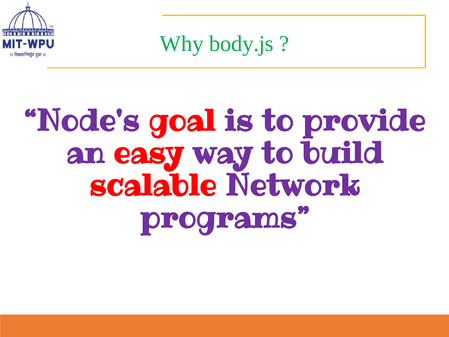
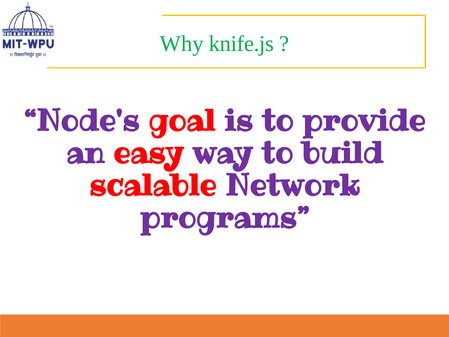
body.js: body.js -> knife.js
